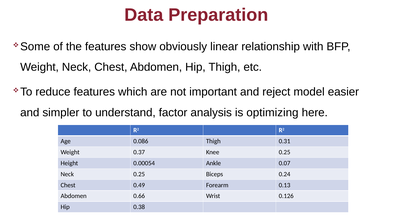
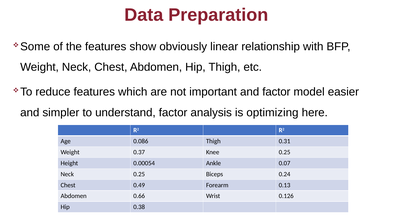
and reject: reject -> factor
